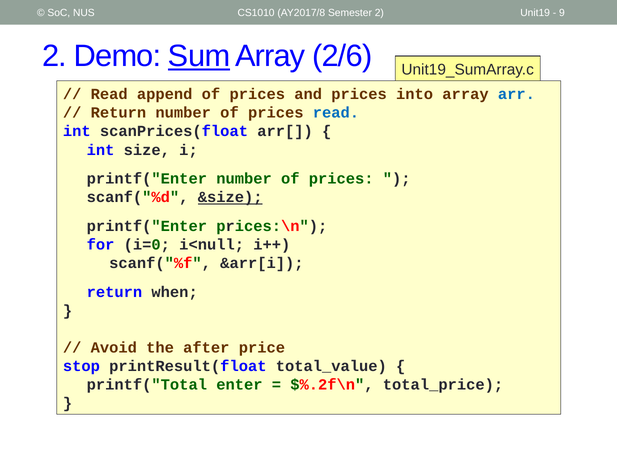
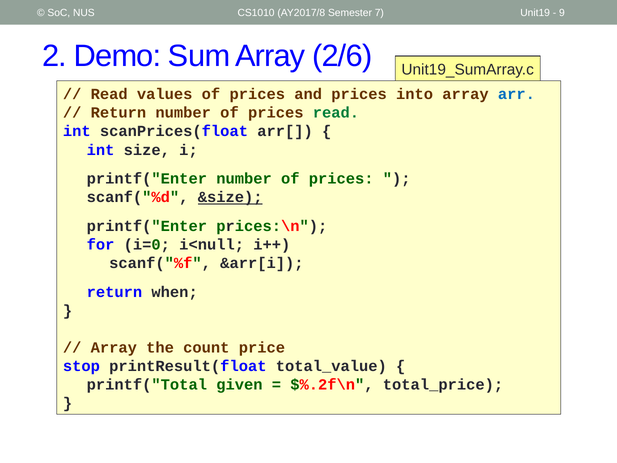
Semester 2: 2 -> 7
Sum underline: present -> none
append: append -> values
read at (336, 113) colour: blue -> green
Avoid at (114, 347): Avoid -> Array
after: after -> count
enter: enter -> given
